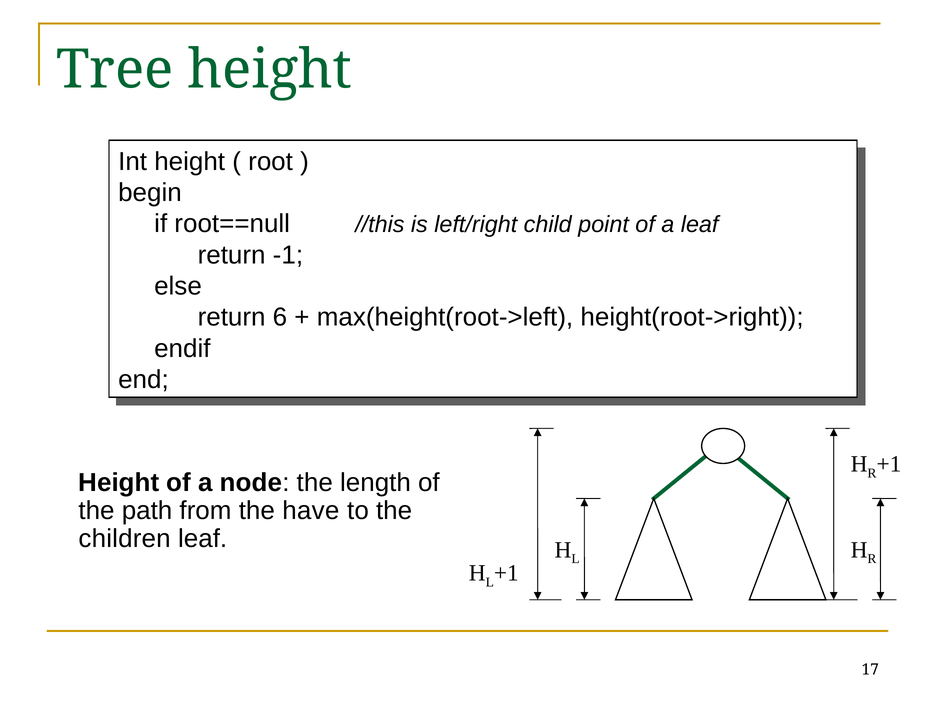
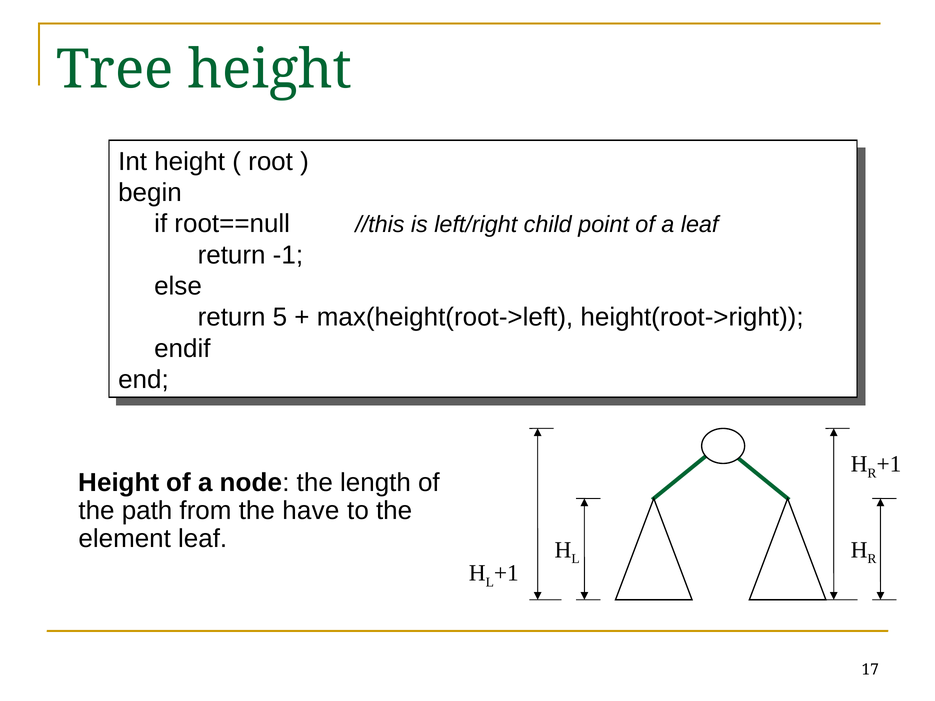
6: 6 -> 5
children: children -> element
